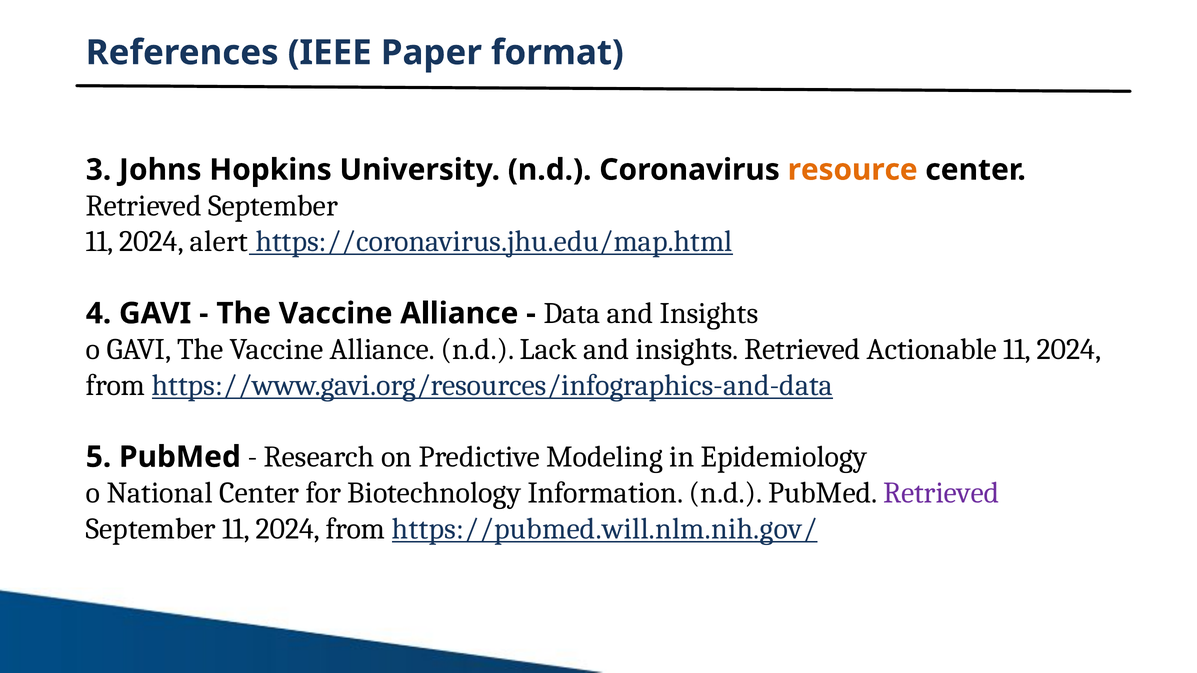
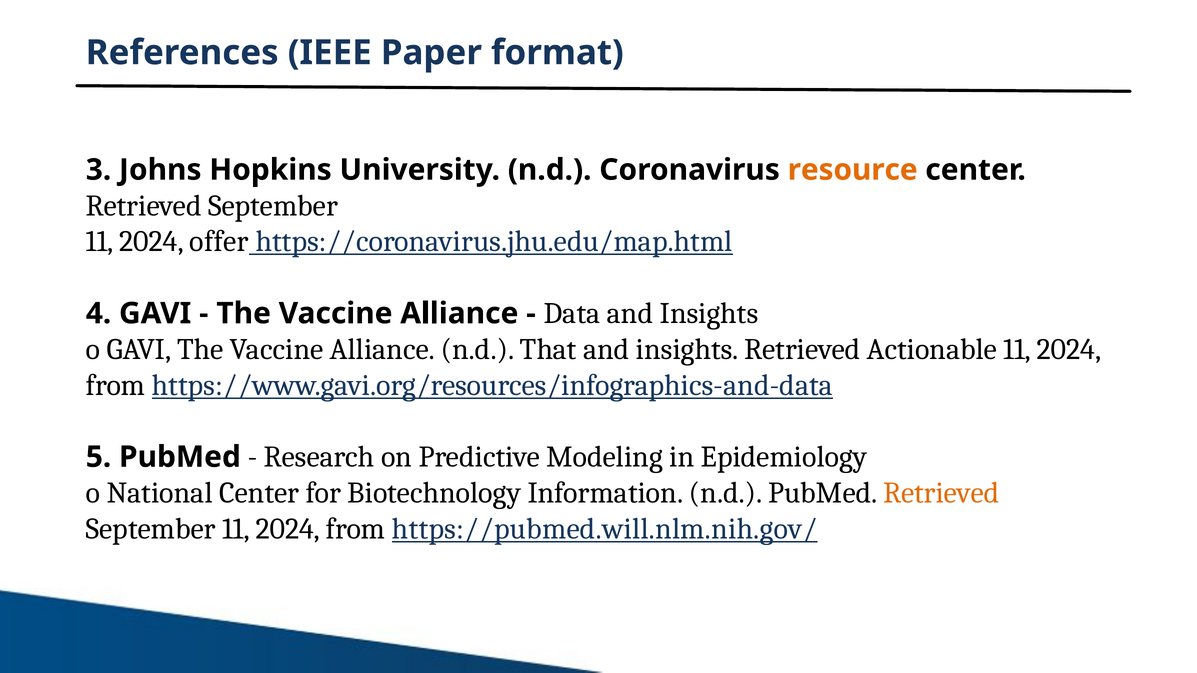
alert: alert -> offer
Lack: Lack -> That
Retrieved at (941, 493) colour: purple -> orange
